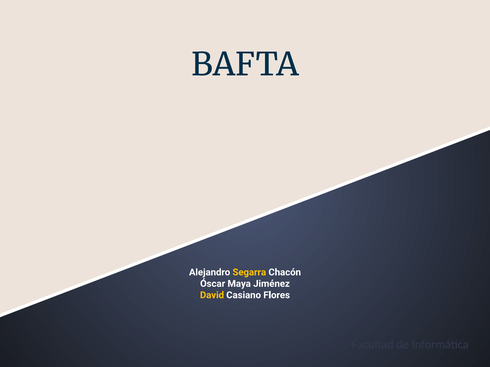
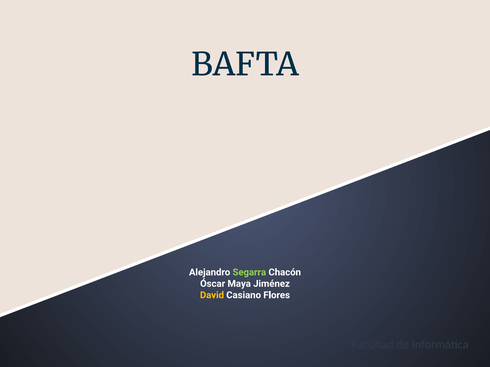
Segarra colour: yellow -> light green
